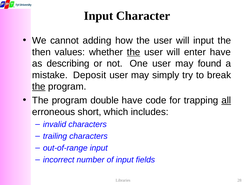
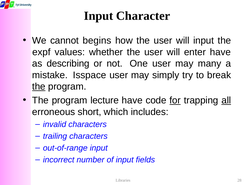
adding: adding -> begins
then: then -> expf
the at (134, 52) underline: present -> none
found: found -> many
Deposit: Deposit -> Isspace
double: double -> lecture
for underline: none -> present
